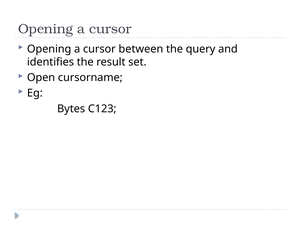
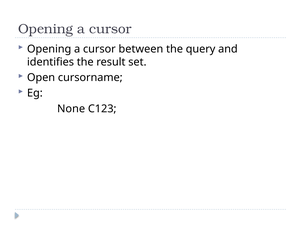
Bytes: Bytes -> None
